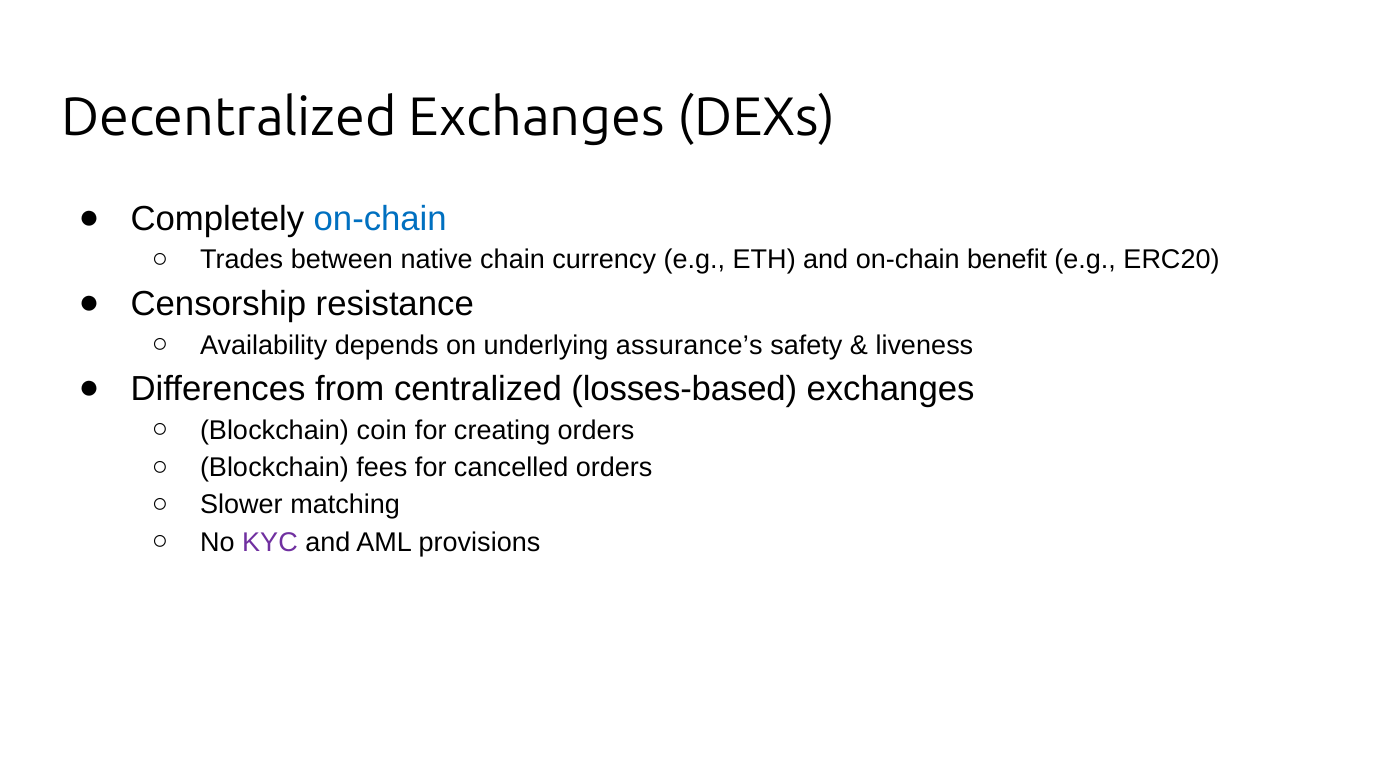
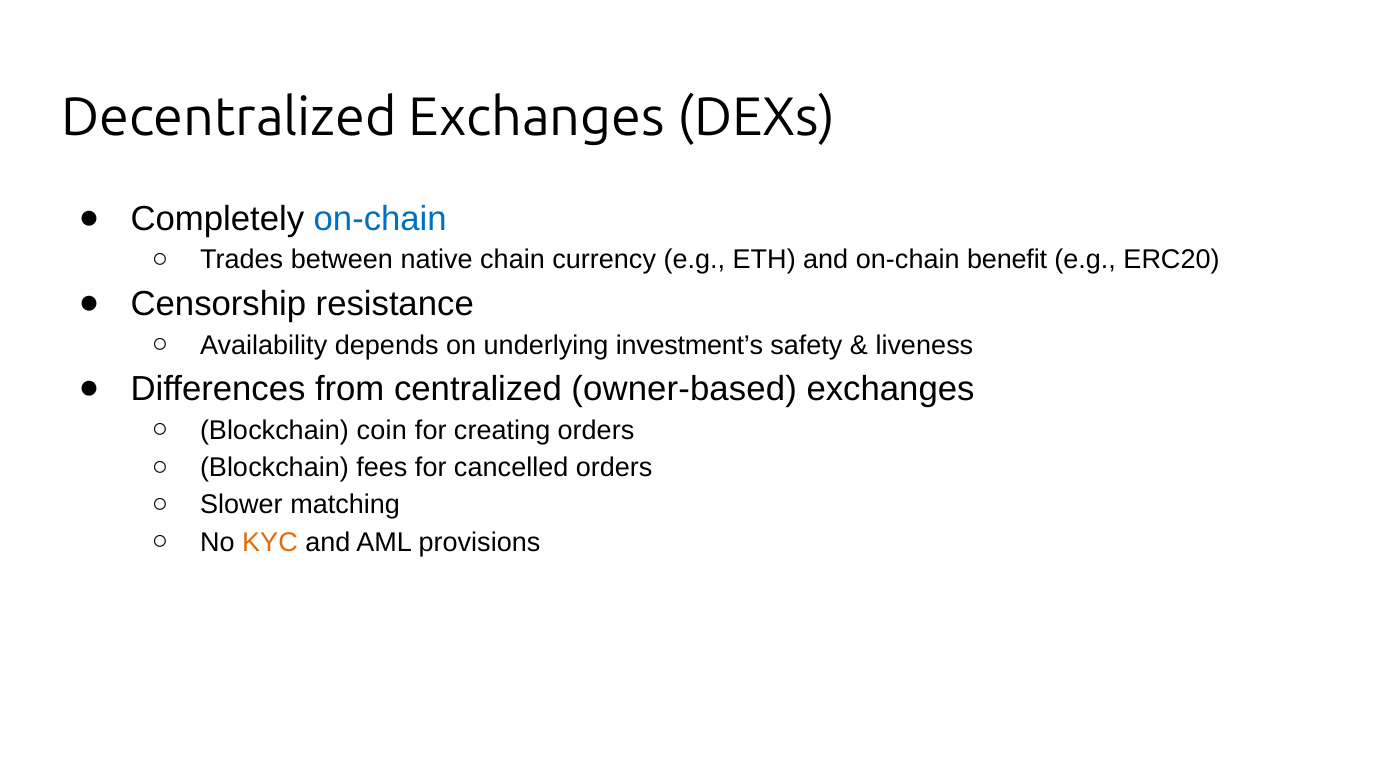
assurance’s: assurance’s -> investment’s
losses-based: losses-based -> owner-based
KYC colour: purple -> orange
